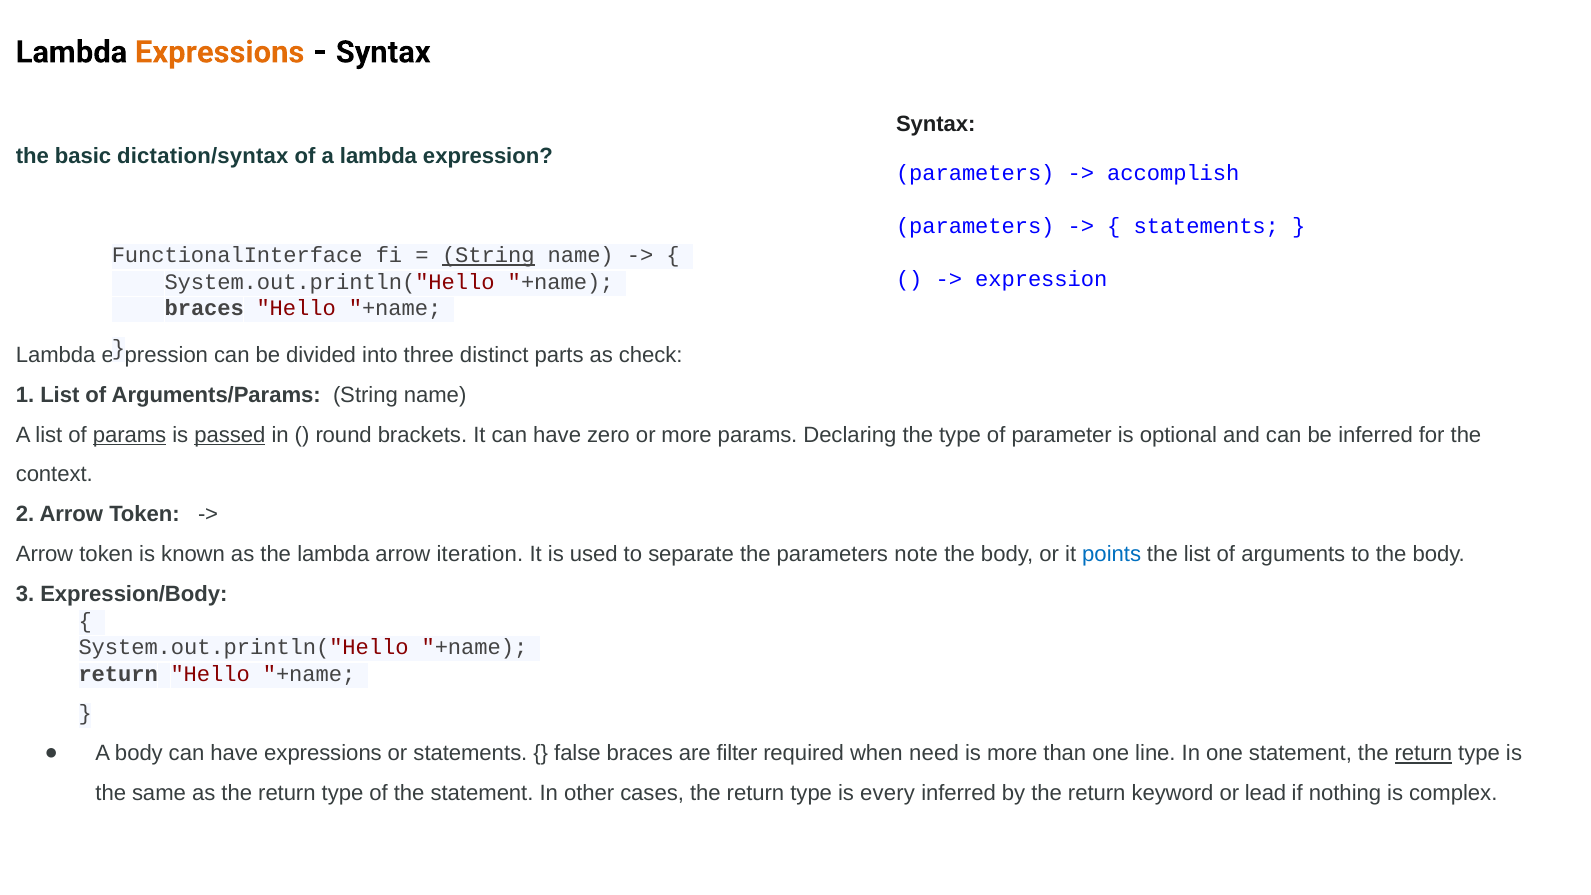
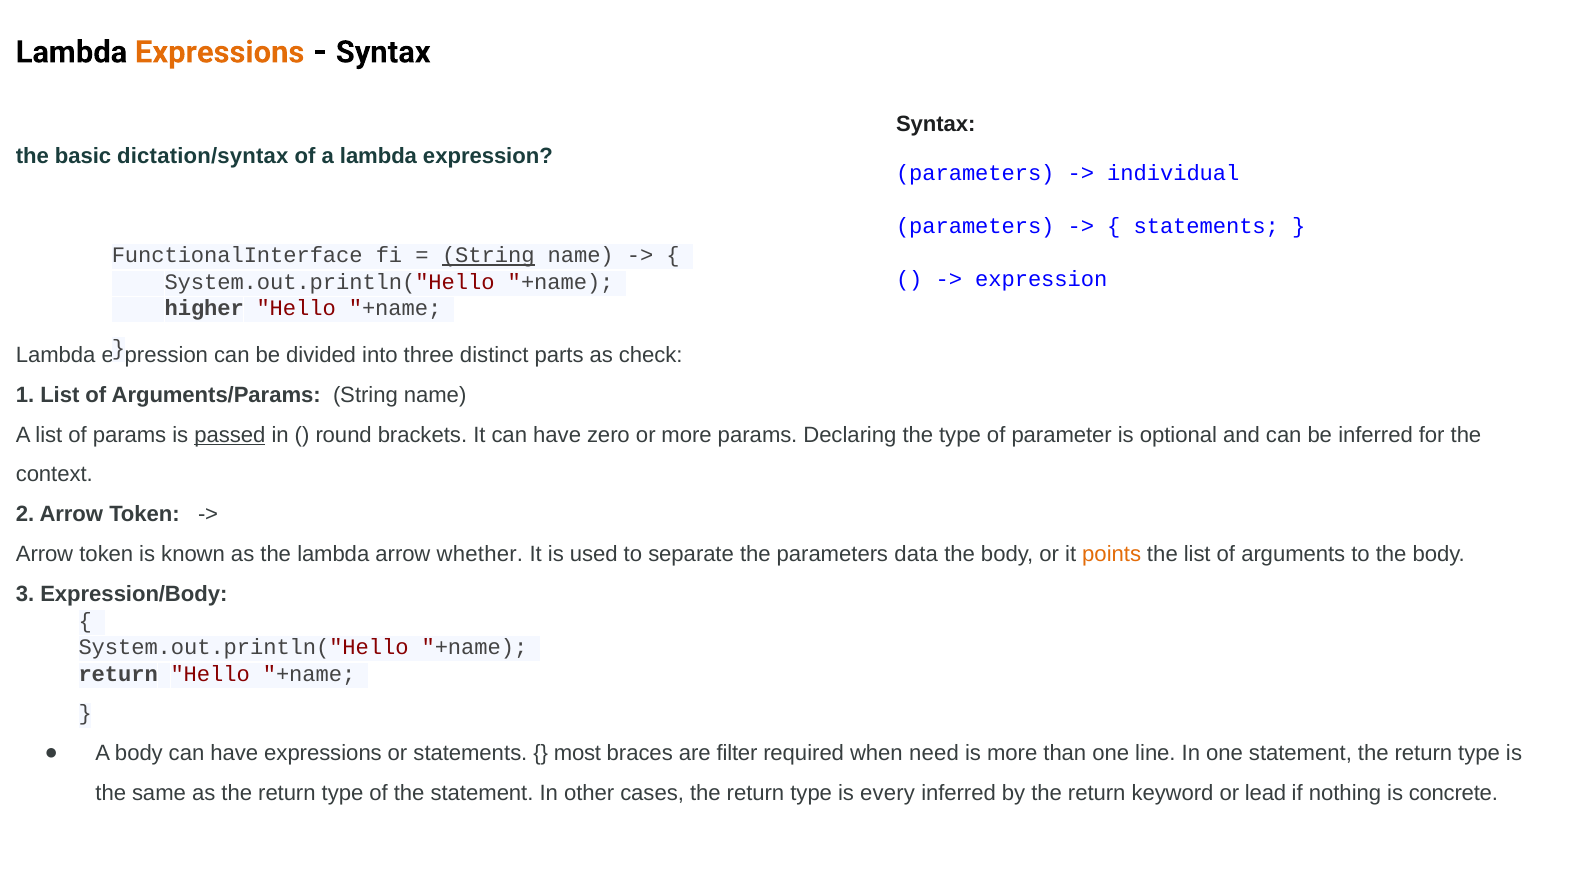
accomplish: accomplish -> individual
braces at (204, 308): braces -> higher
params at (130, 435) underline: present -> none
iteration: iteration -> whether
note: note -> data
points colour: blue -> orange
false: false -> most
return at (1423, 754) underline: present -> none
complex: complex -> concrete
